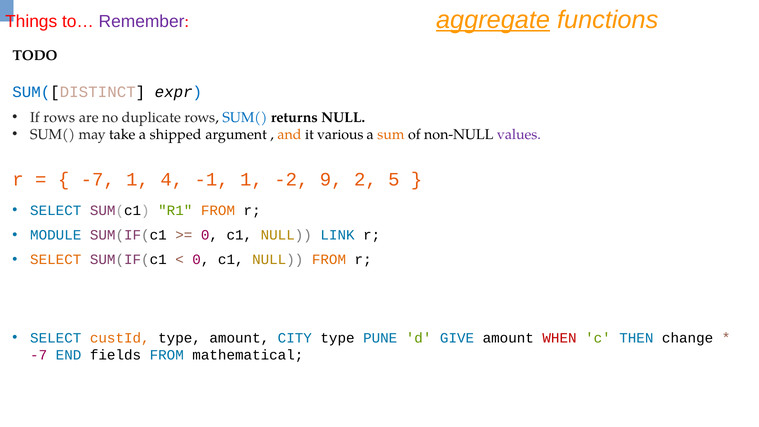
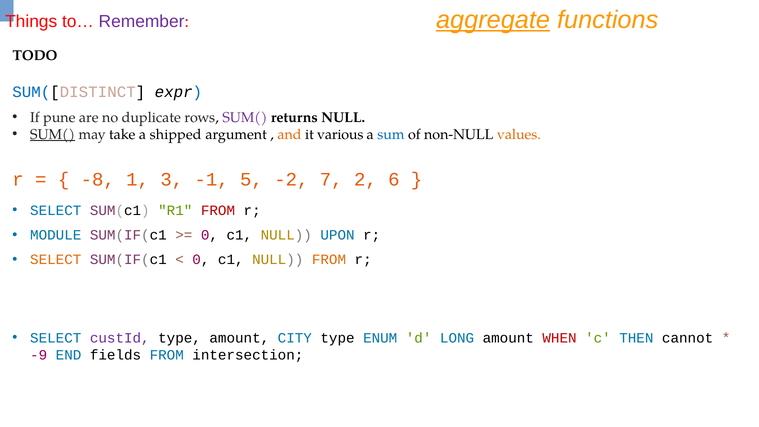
If rows: rows -> pune
SUM( at (245, 117) colour: blue -> purple
SUM( at (53, 134) underline: none -> present
sum colour: orange -> blue
values colour: purple -> orange
-7 at (98, 180): -7 -> -8
4: 4 -> 3
-1 1: 1 -> 5
9: 9 -> 7
5: 5 -> 6
FROM at (218, 210) colour: orange -> red
LINK: LINK -> UPON
custId colour: orange -> purple
PUNE: PUNE -> ENUM
GIVE: GIVE -> LONG
change: change -> cannot
-7 at (39, 355): -7 -> -9
mathematical: mathematical -> intersection
